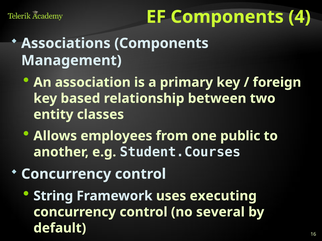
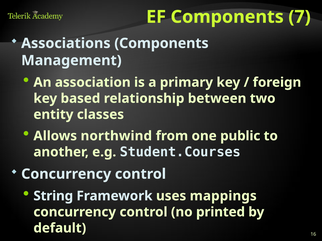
4: 4 -> 7
employees: employees -> northwind
executing: executing -> mappings
several: several -> printed
